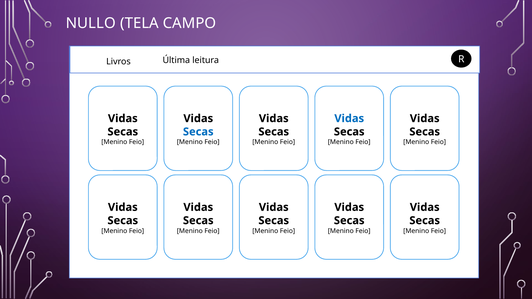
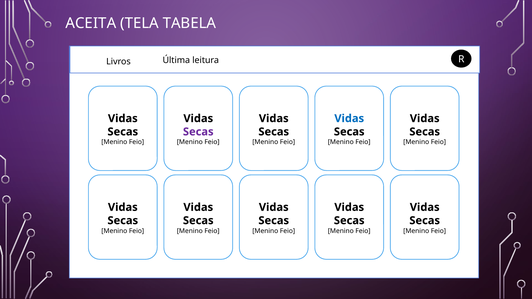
NULLO: NULLO -> ACEITA
CAMPO: CAMPO -> TABELA
Secas at (198, 132) colour: blue -> purple
